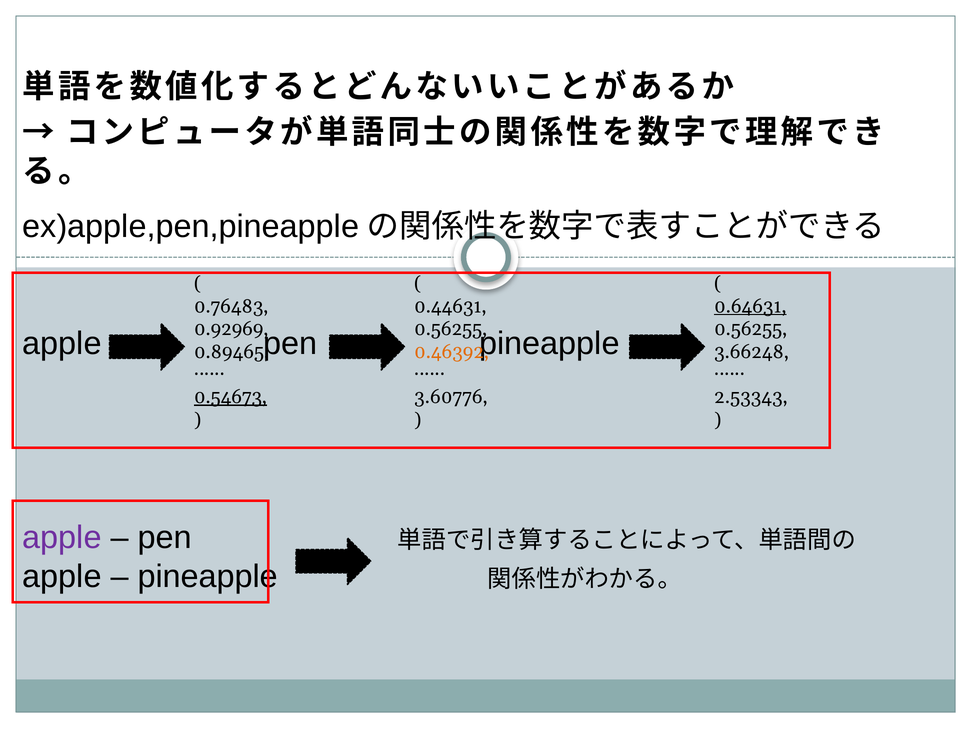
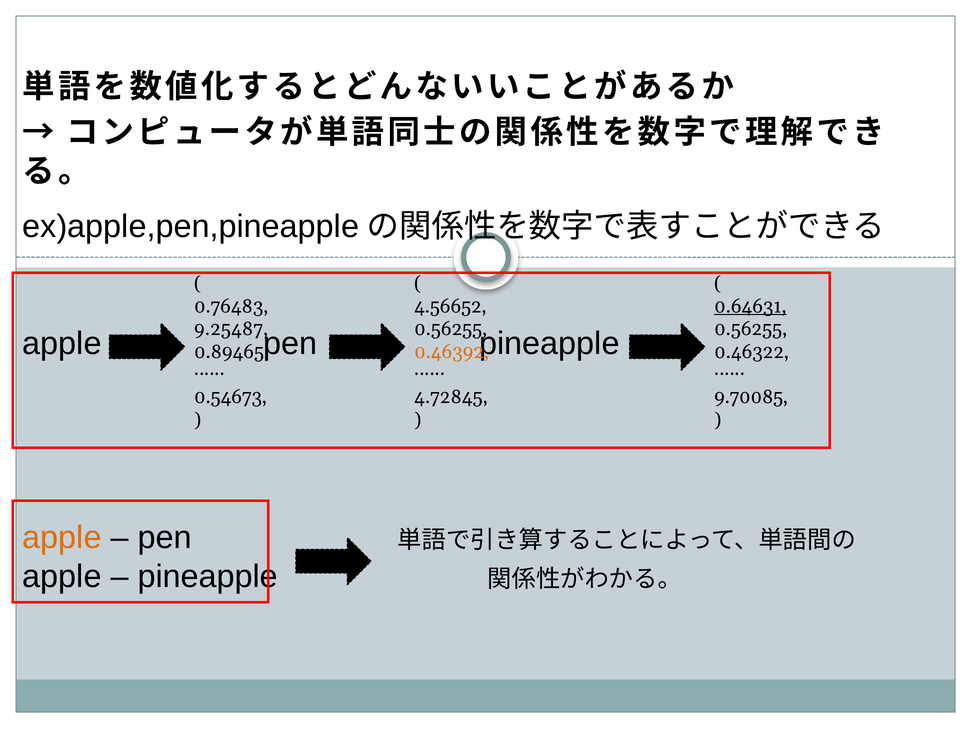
0.44631: 0.44631 -> 4.56652
0.92969: 0.92969 -> 9.25487
3.66248: 3.66248 -> 0.46322
0.54673 underline: present -> none
3.60776: 3.60776 -> 4.72845
2.53343: 2.53343 -> 9.70085
apple at (62, 538) colour: purple -> orange
